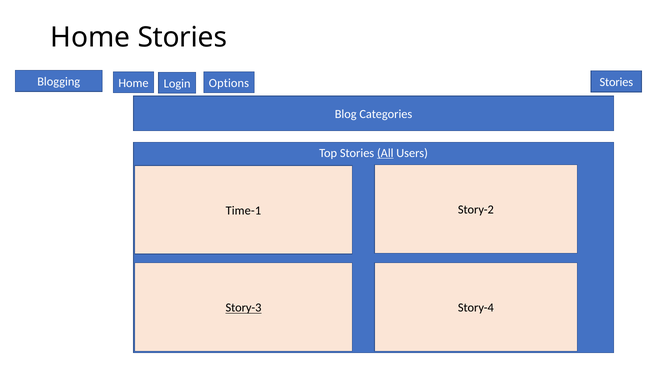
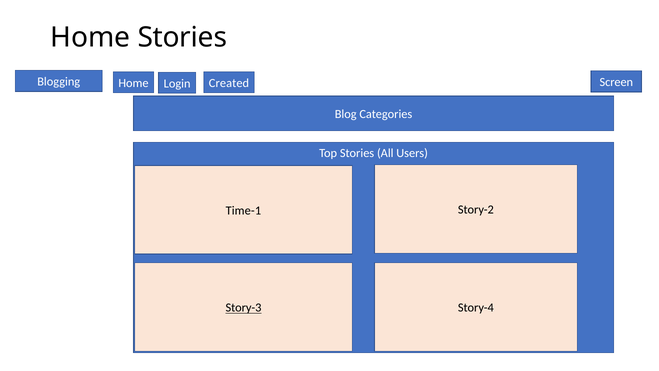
Options: Options -> Created
Stories at (616, 82): Stories -> Screen
All underline: present -> none
